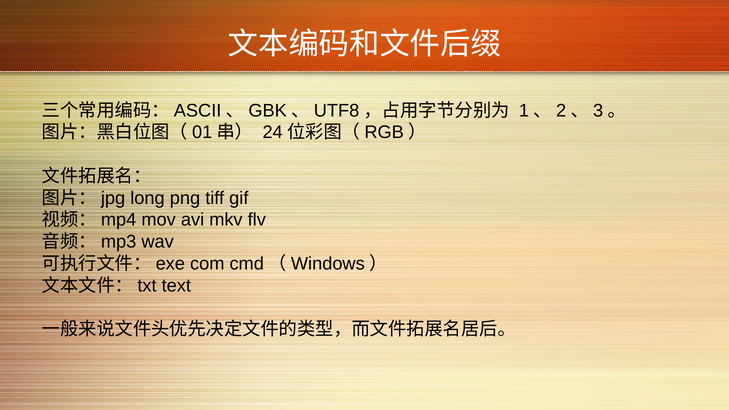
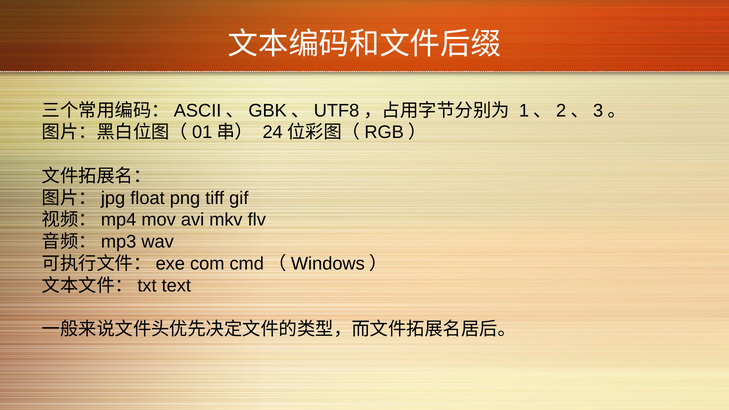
long: long -> float
